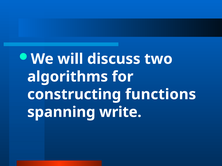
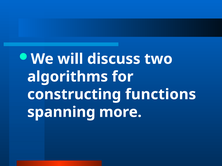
write: write -> more
